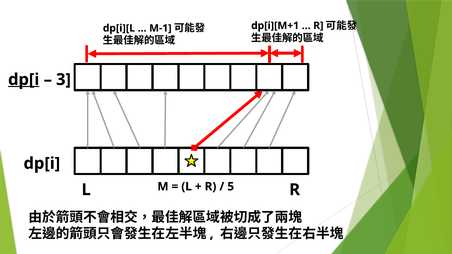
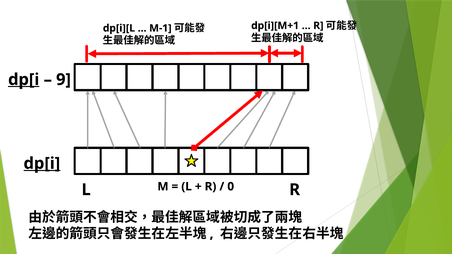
3: 3 -> 9
dp[i at (42, 164) underline: none -> present
5: 5 -> 0
